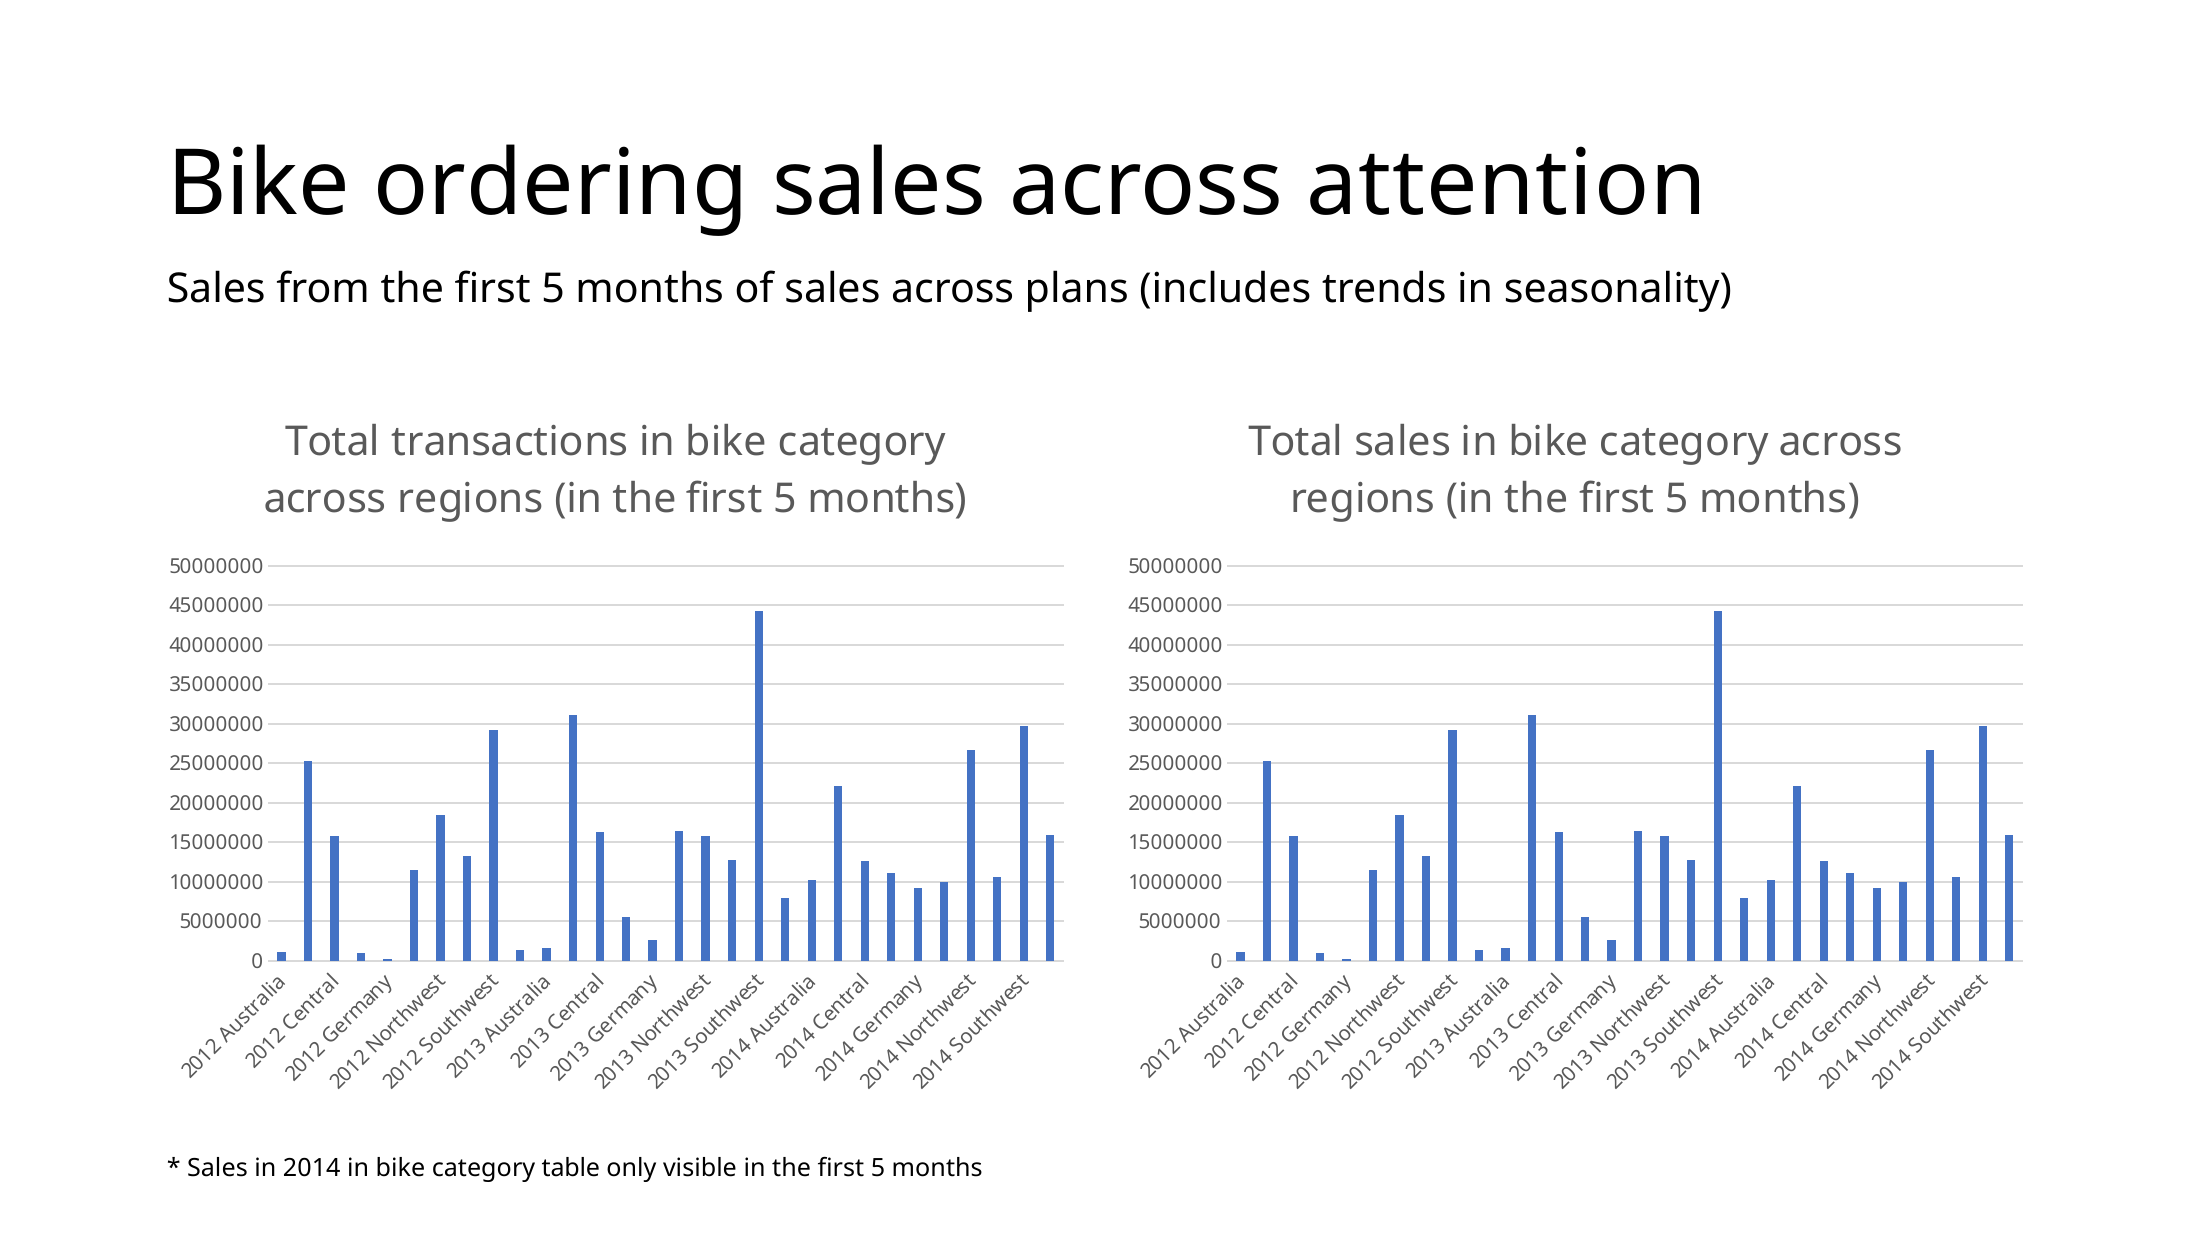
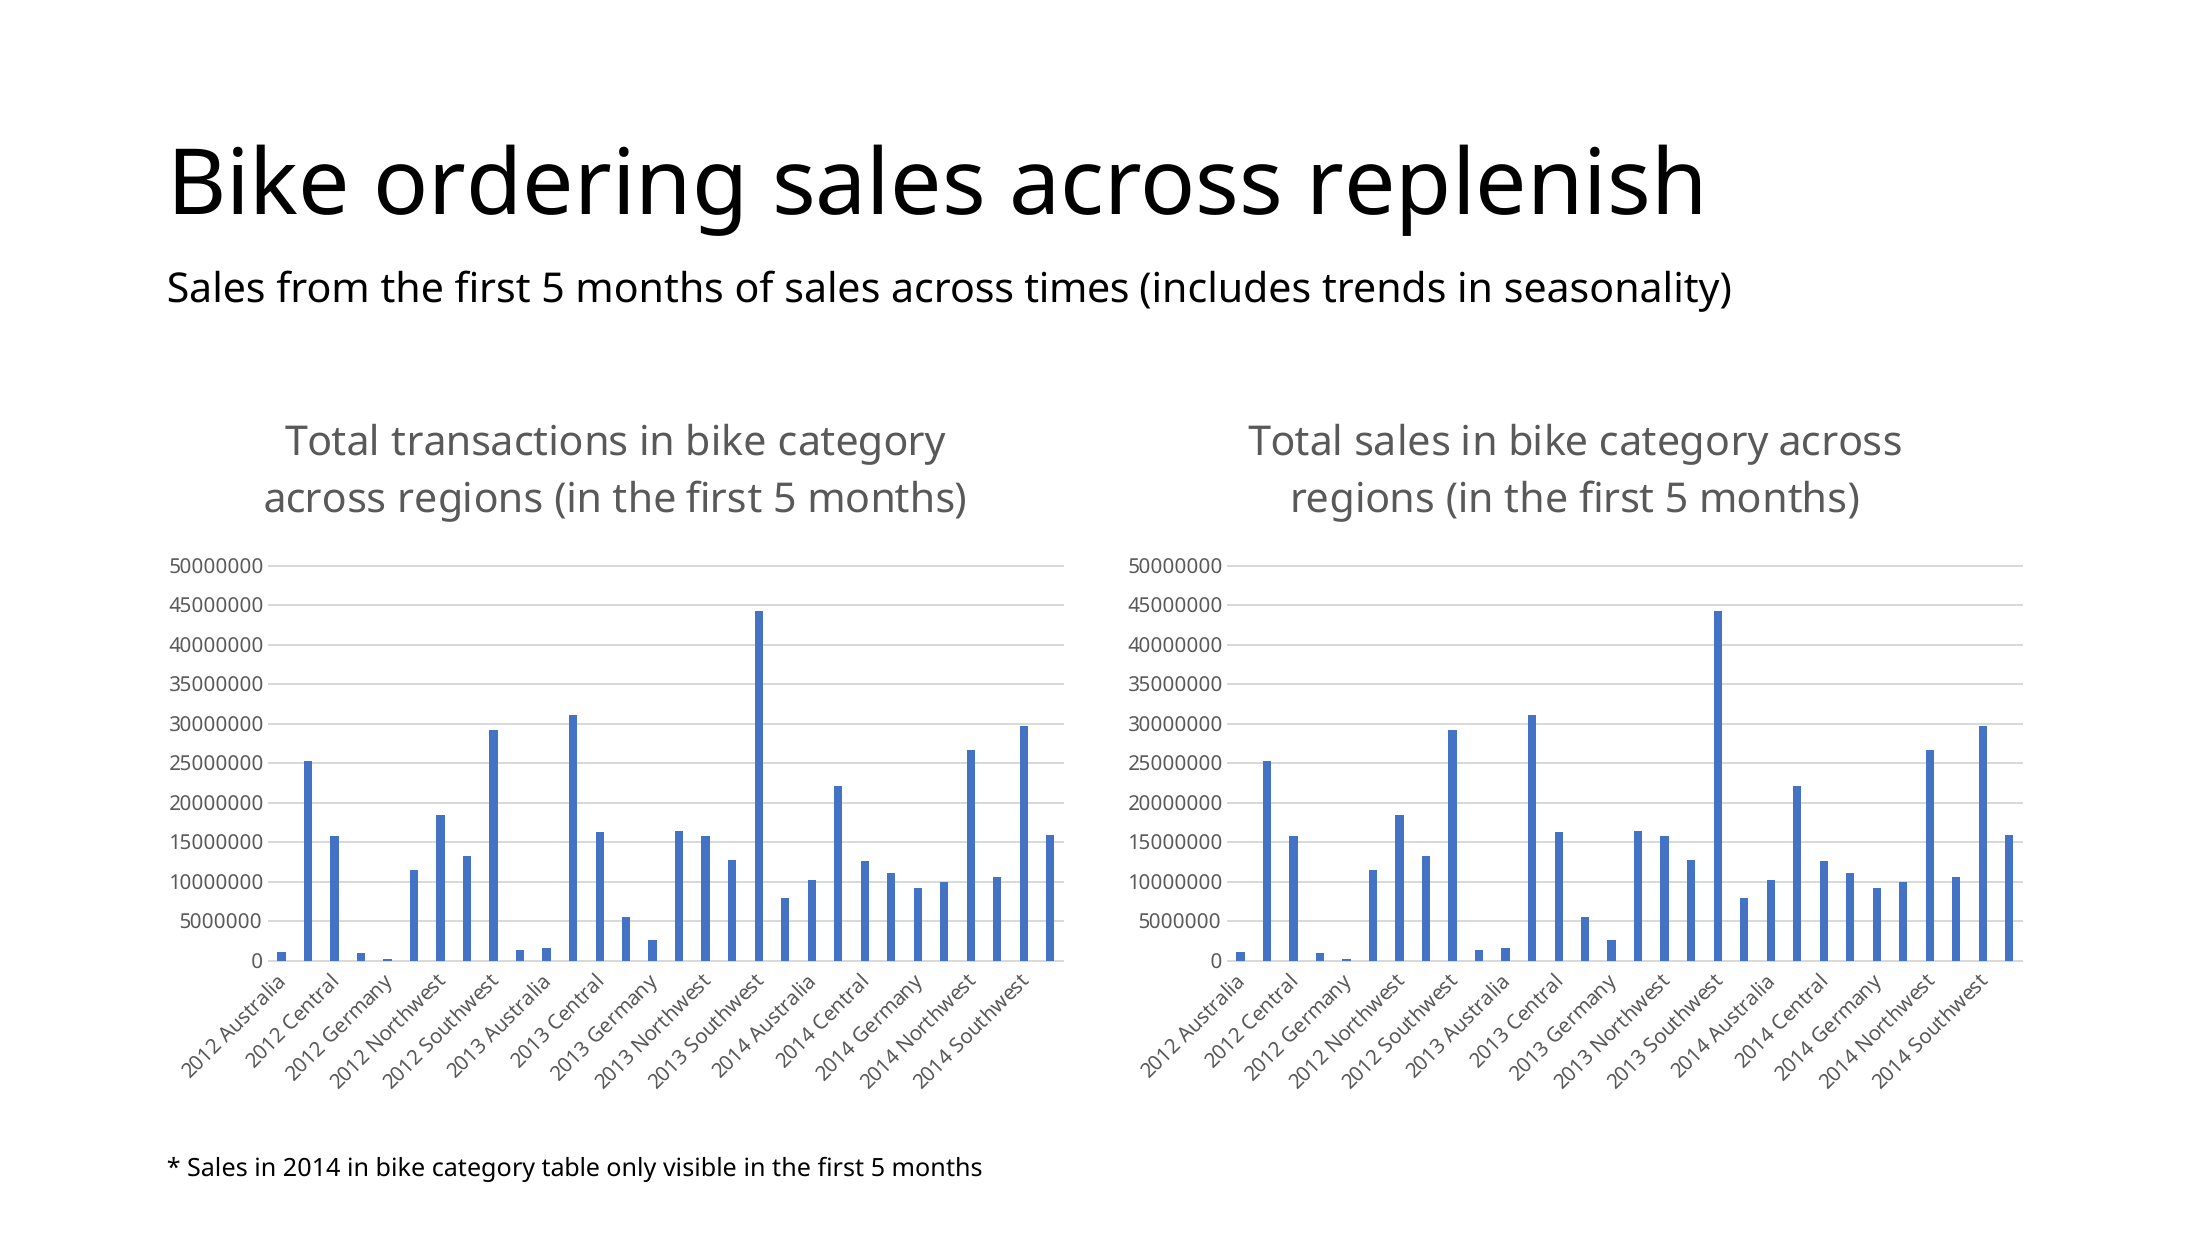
attention: attention -> replenish
plans: plans -> times
